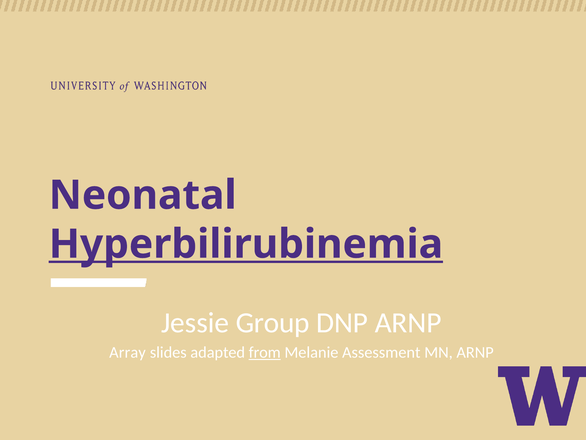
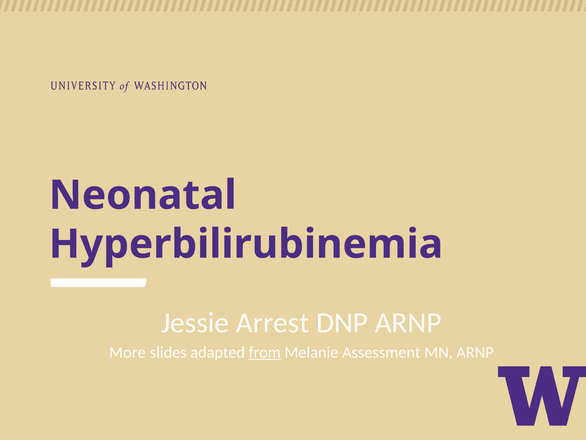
Hyperbilirubinemia underline: present -> none
Group: Group -> Arrest
Array: Array -> More
